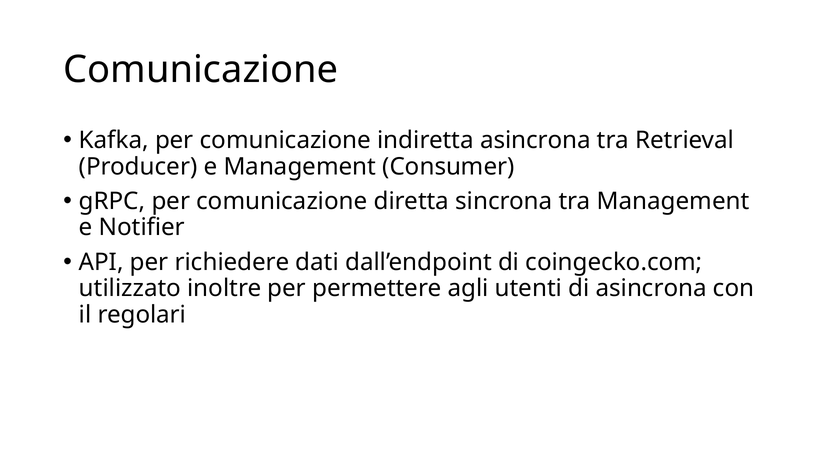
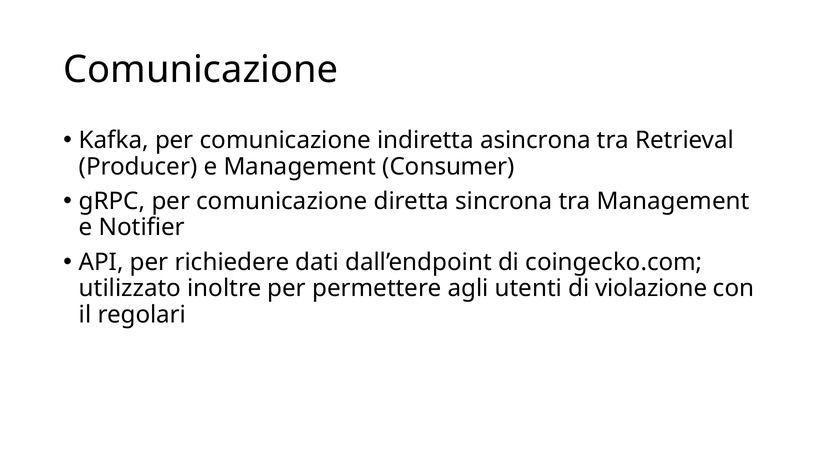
di asincrona: asincrona -> violazione
